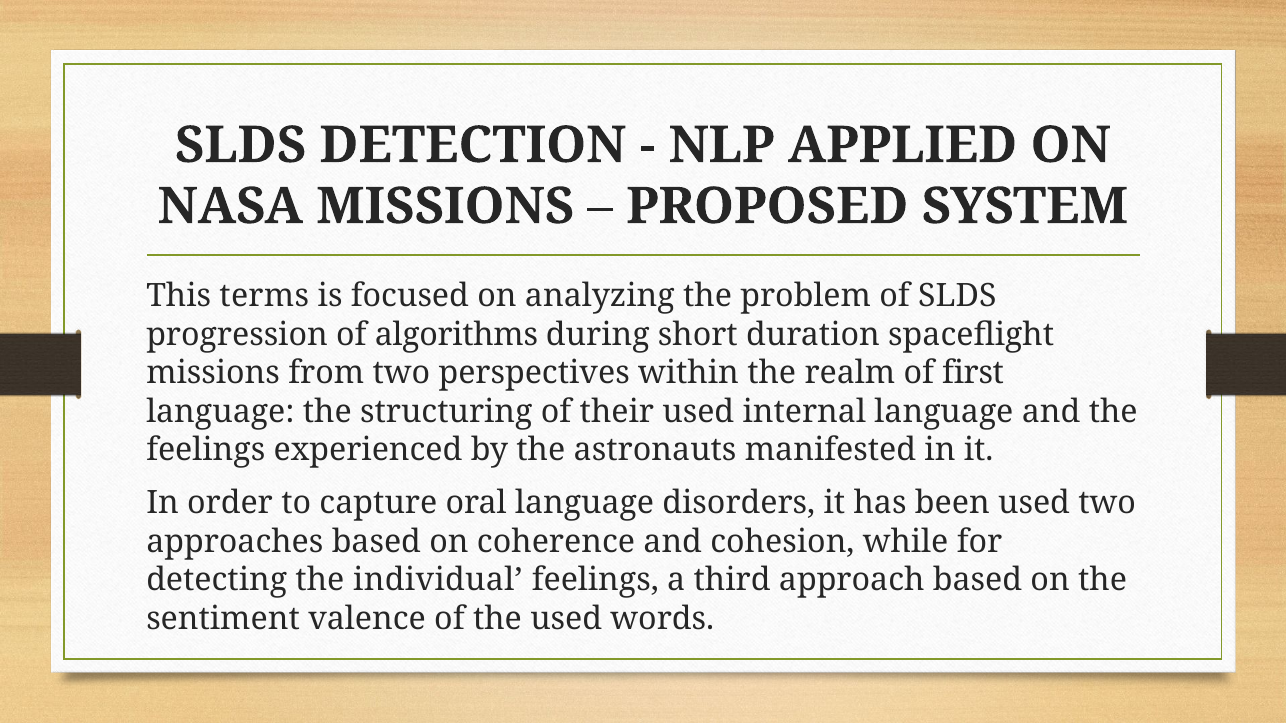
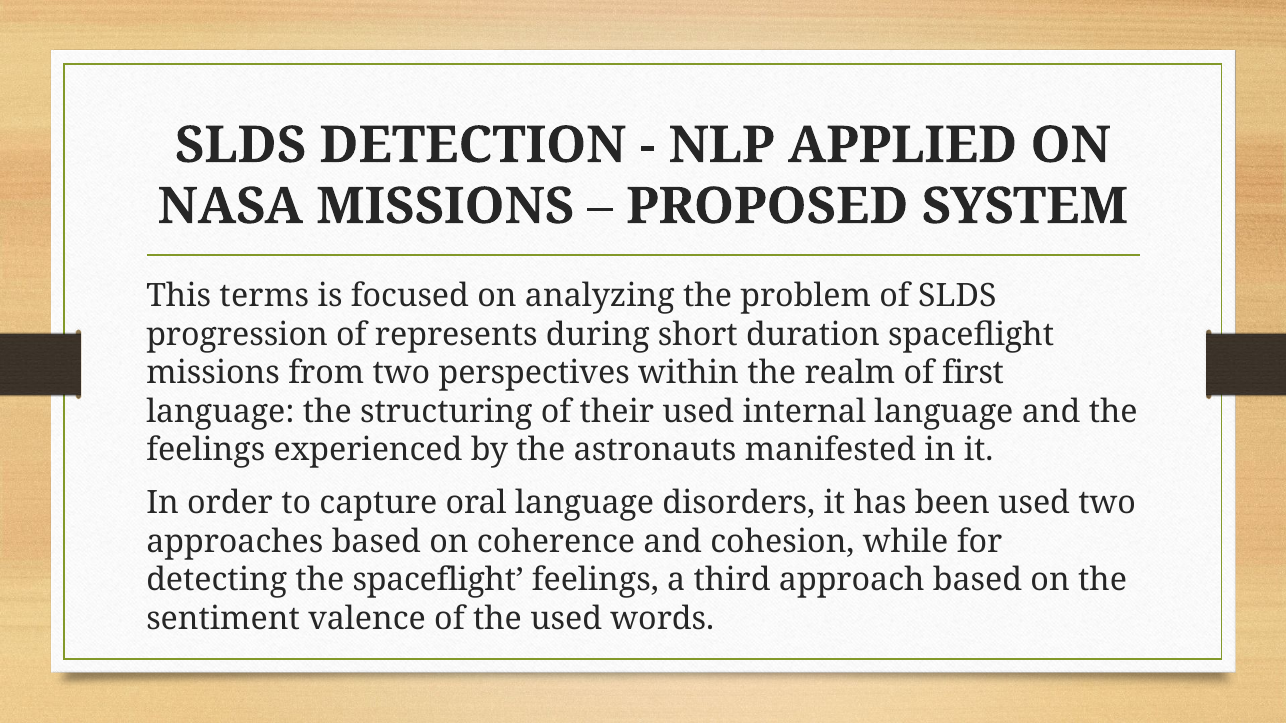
algorithms: algorithms -> represents
the individual: individual -> spaceflight
